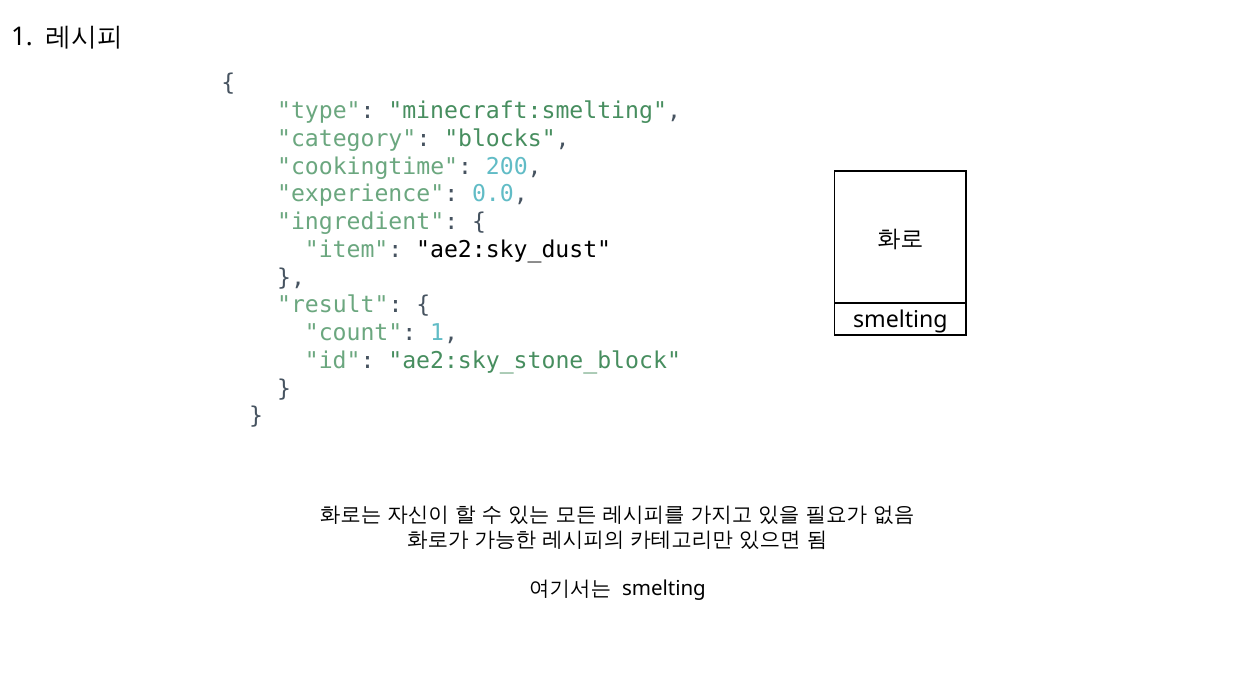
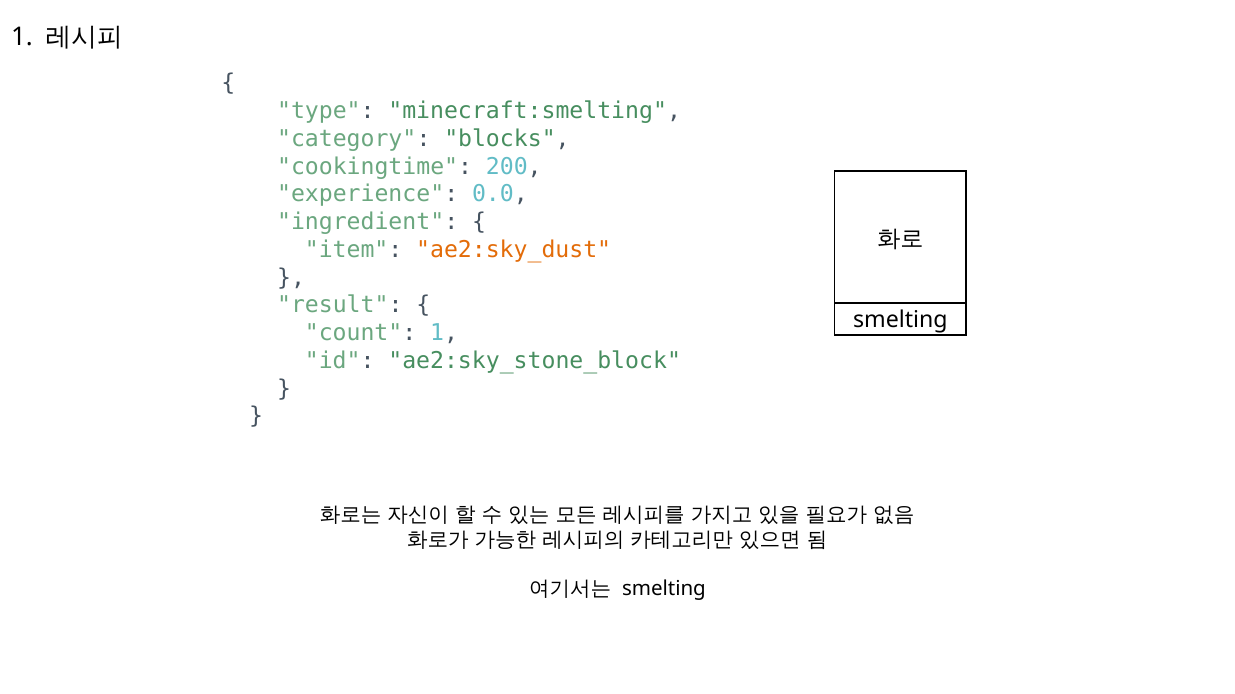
ae2:sky_dust colour: black -> orange
